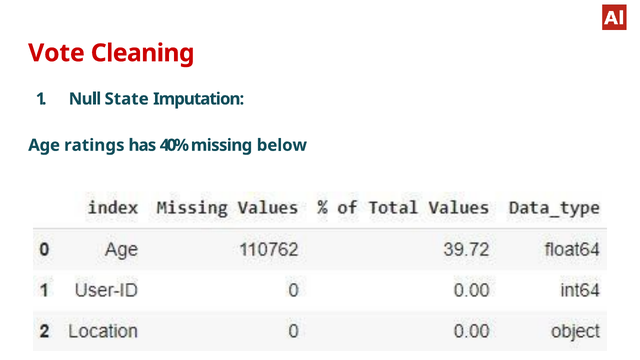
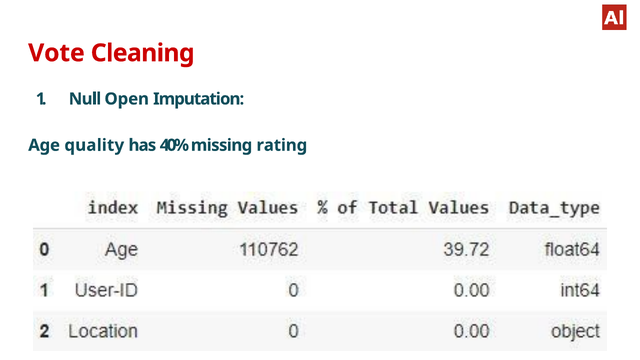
State: State -> Open
ratings: ratings -> quality
below: below -> rating
